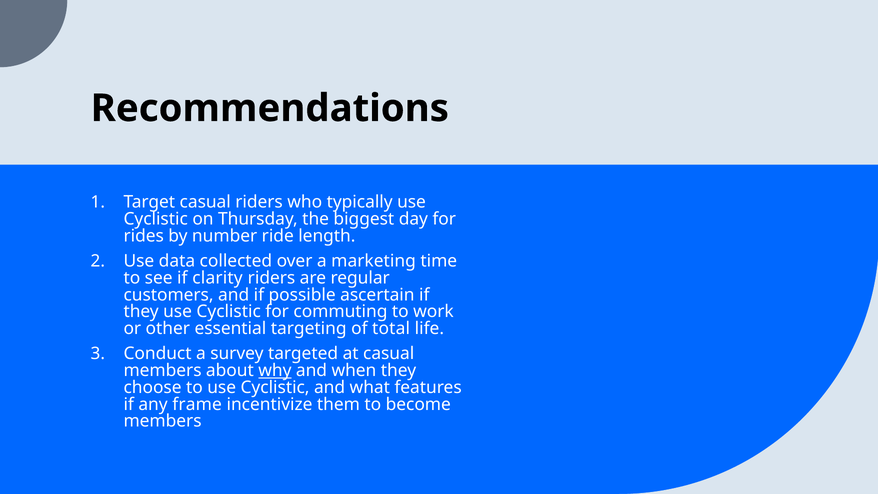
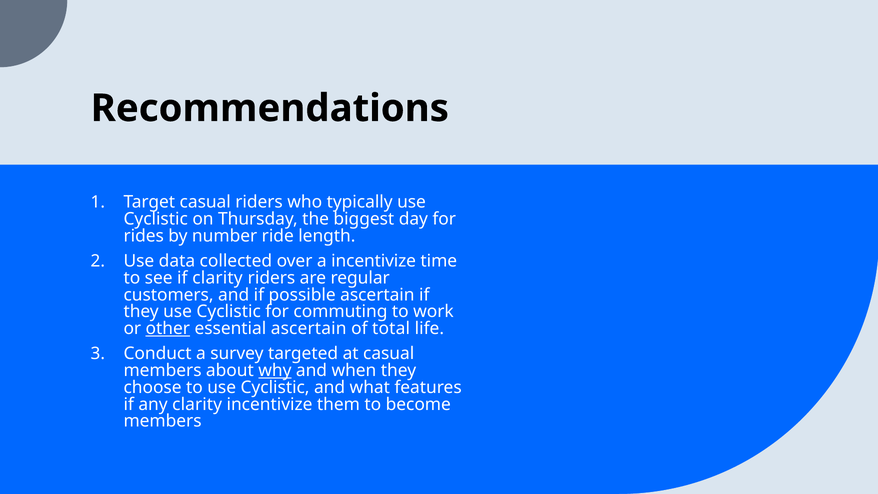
a marketing: marketing -> incentivize
other underline: none -> present
essential targeting: targeting -> ascertain
any frame: frame -> clarity
